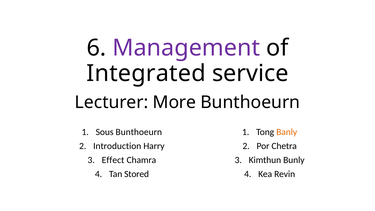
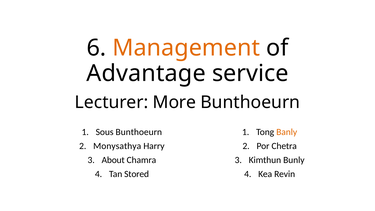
Management colour: purple -> orange
Integrated: Integrated -> Advantage
Introduction: Introduction -> Monysathya
Effect: Effect -> About
